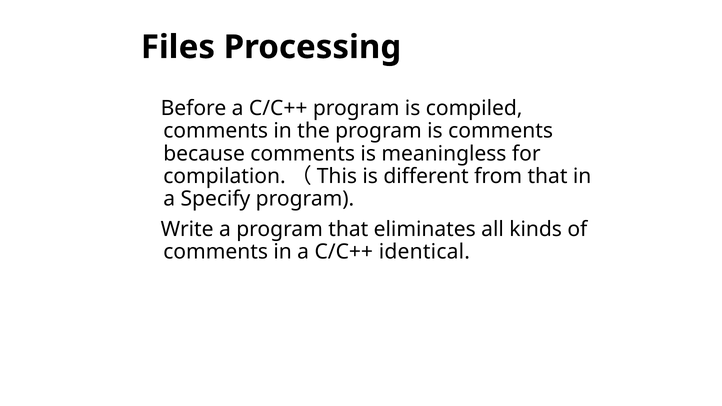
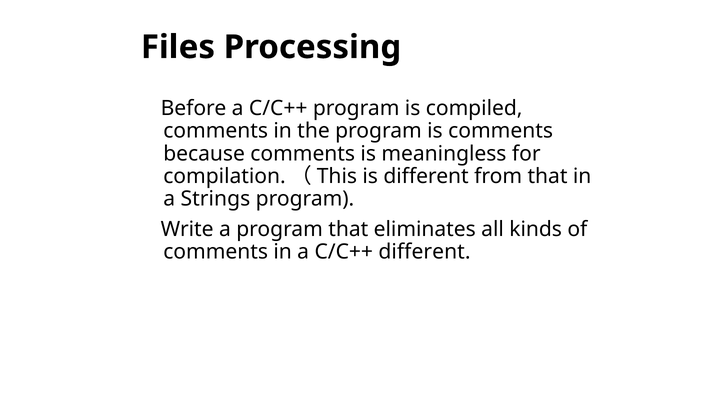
Specify: Specify -> Strings
C/C++ identical: identical -> different
